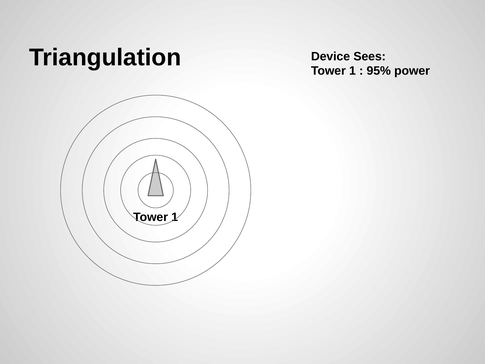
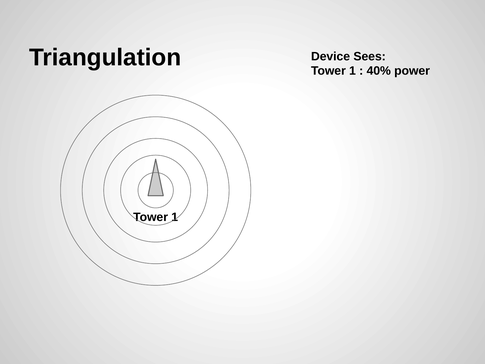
95%: 95% -> 40%
